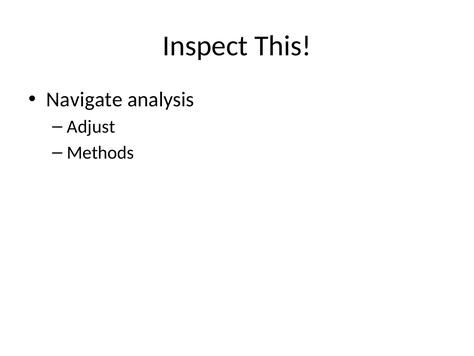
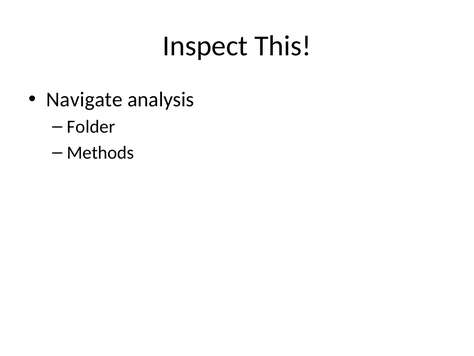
Adjust: Adjust -> Folder
